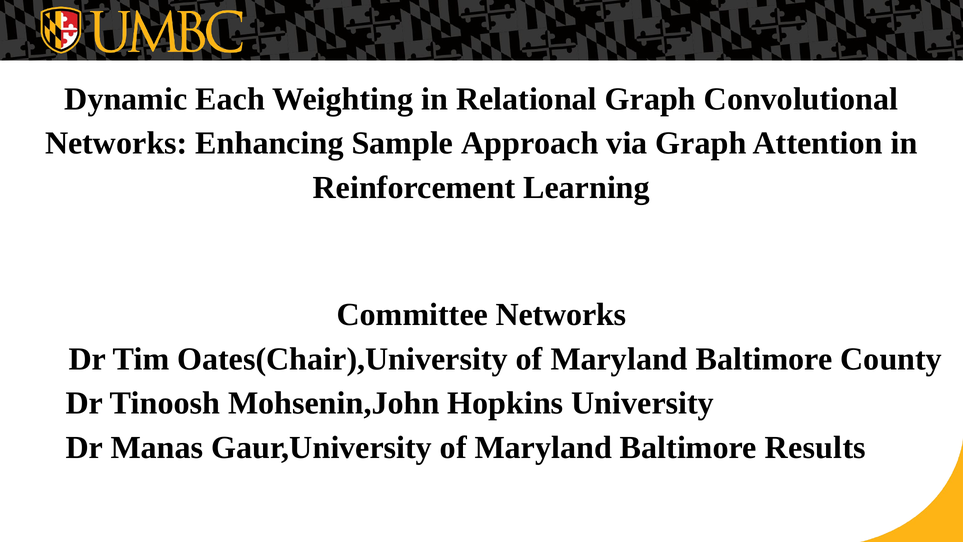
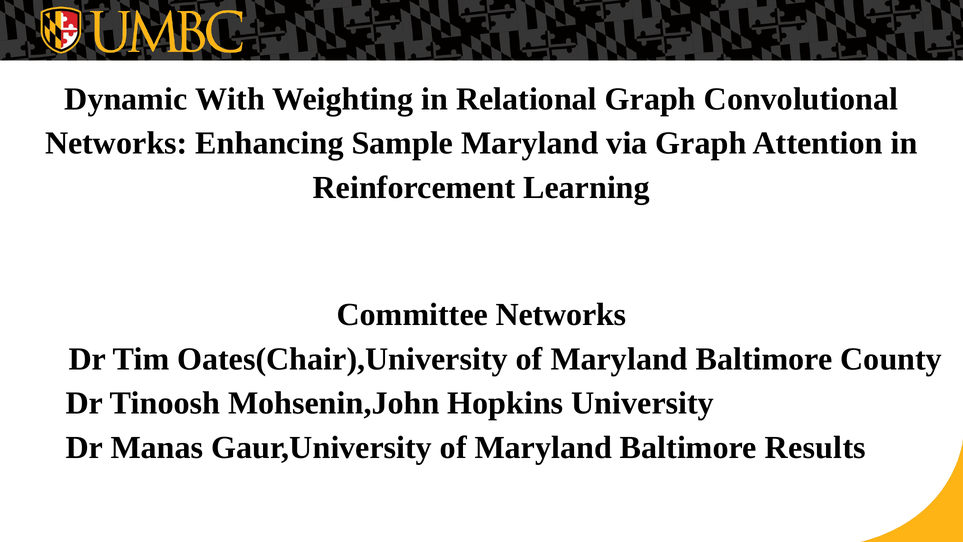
Each: Each -> With
Sample Approach: Approach -> Maryland
